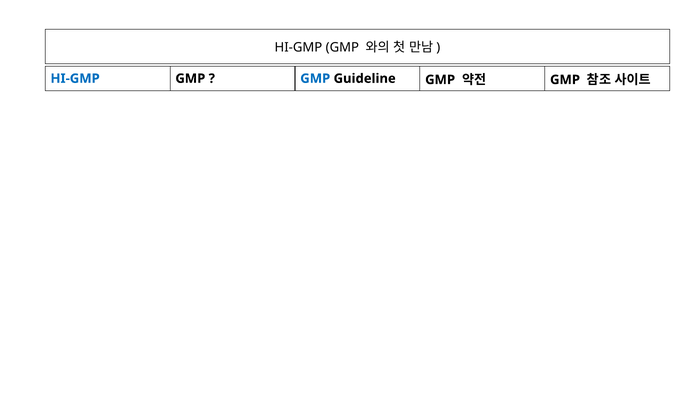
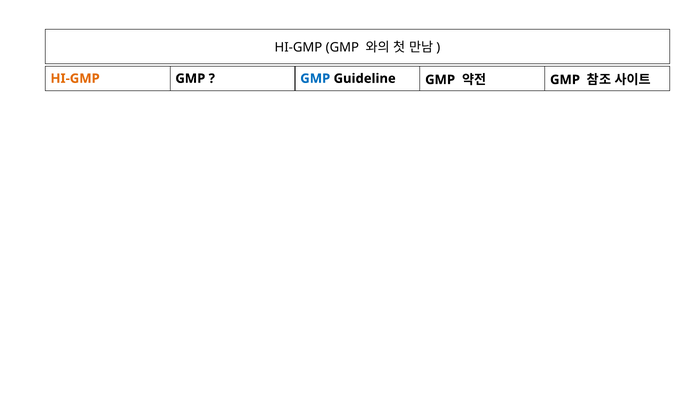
HI-GMP at (75, 79) colour: blue -> orange
